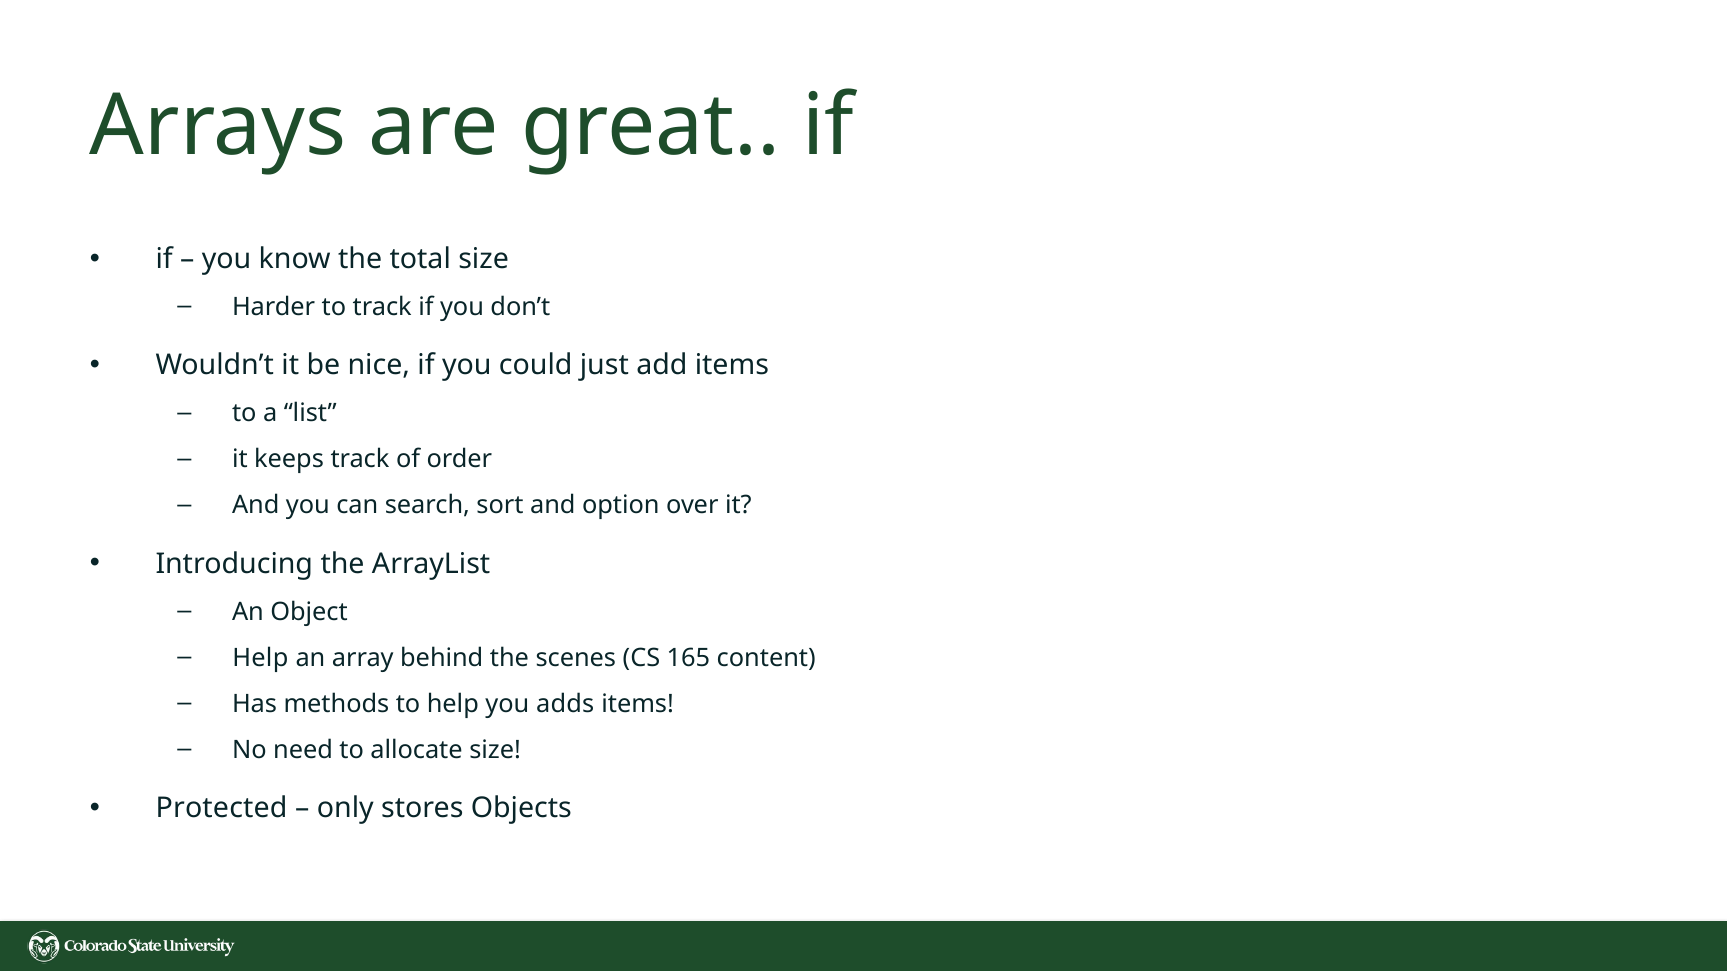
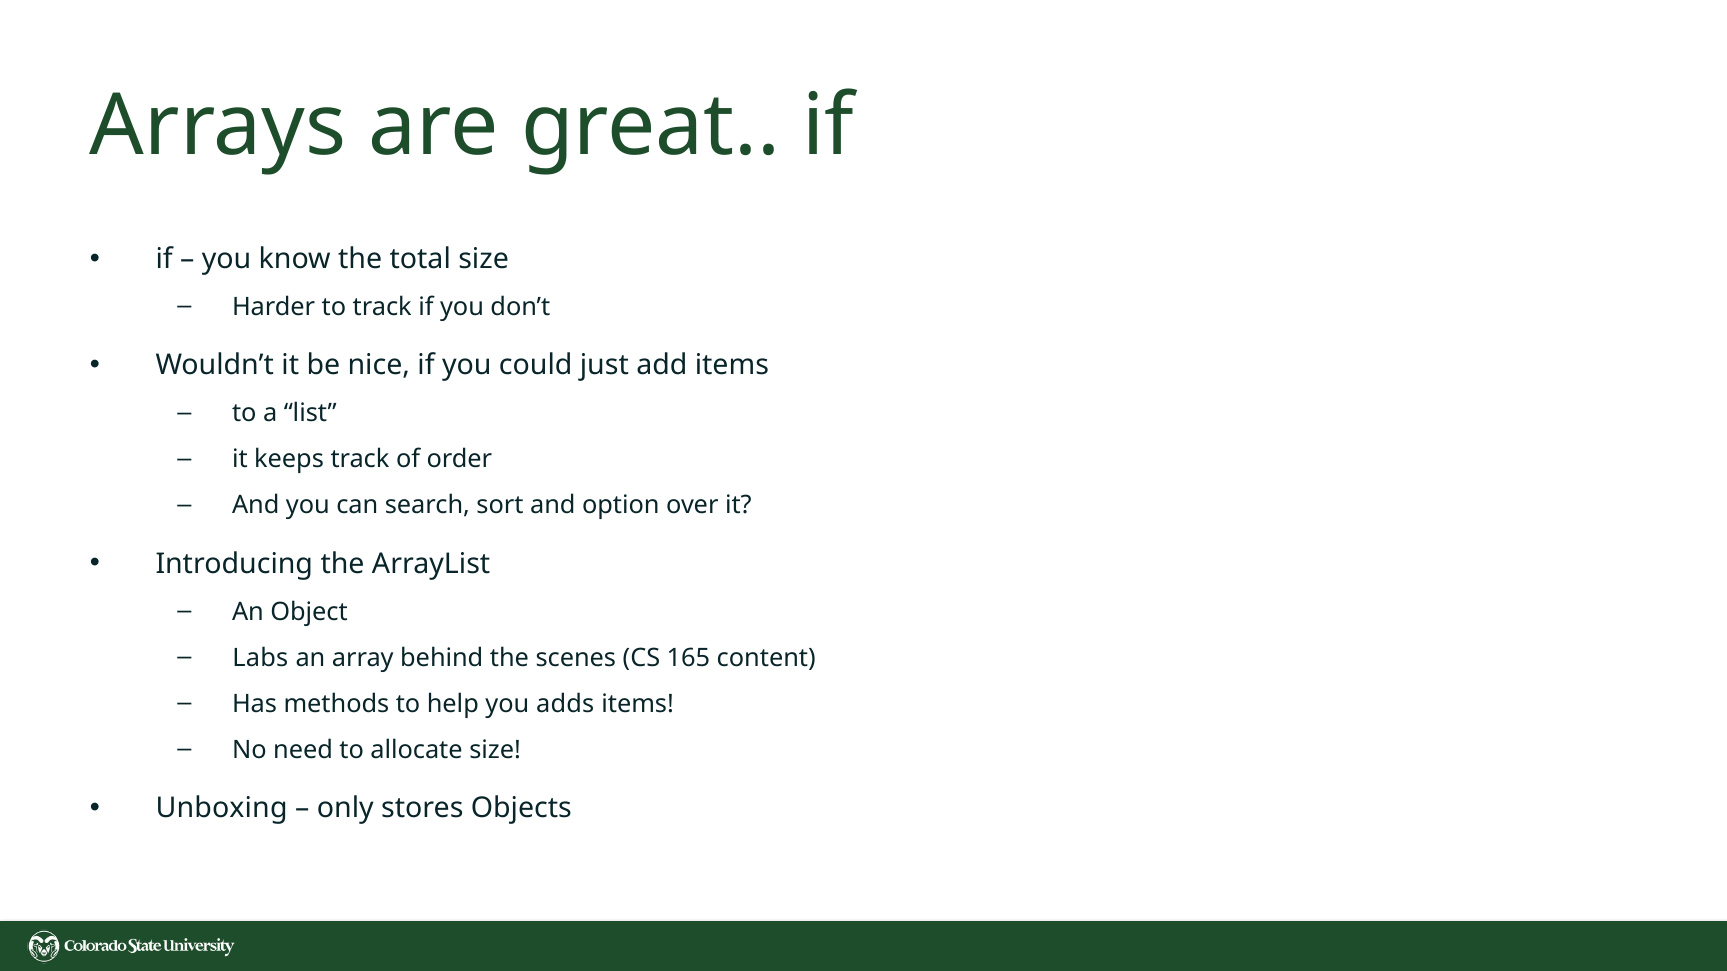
Help at (260, 658): Help -> Labs
Protected: Protected -> Unboxing
